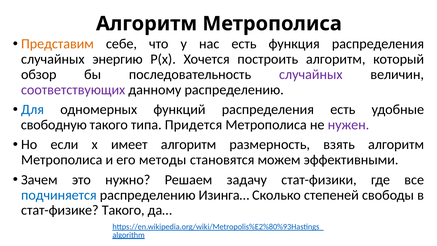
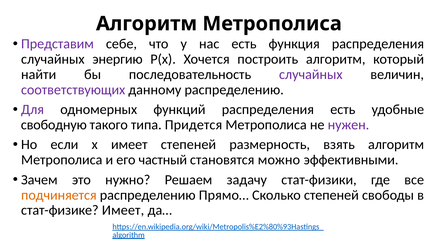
Представим colour: orange -> purple
обзор: обзор -> найти
Для colour: blue -> purple
имеет алгоритм: алгоритм -> степеней
методы: методы -> частный
можем: можем -> можно
подчиняется colour: blue -> orange
Изинга…: Изинга… -> Прямо…
стат-физике Такого: Такого -> Имеет
